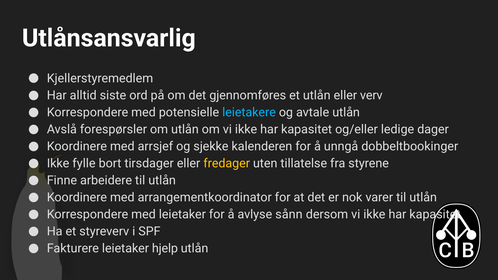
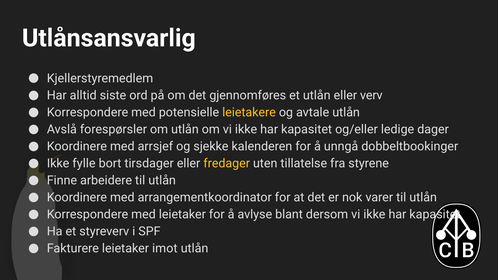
leietakere colour: light blue -> yellow
sånn: sånn -> blant
hjelp: hjelp -> imot
